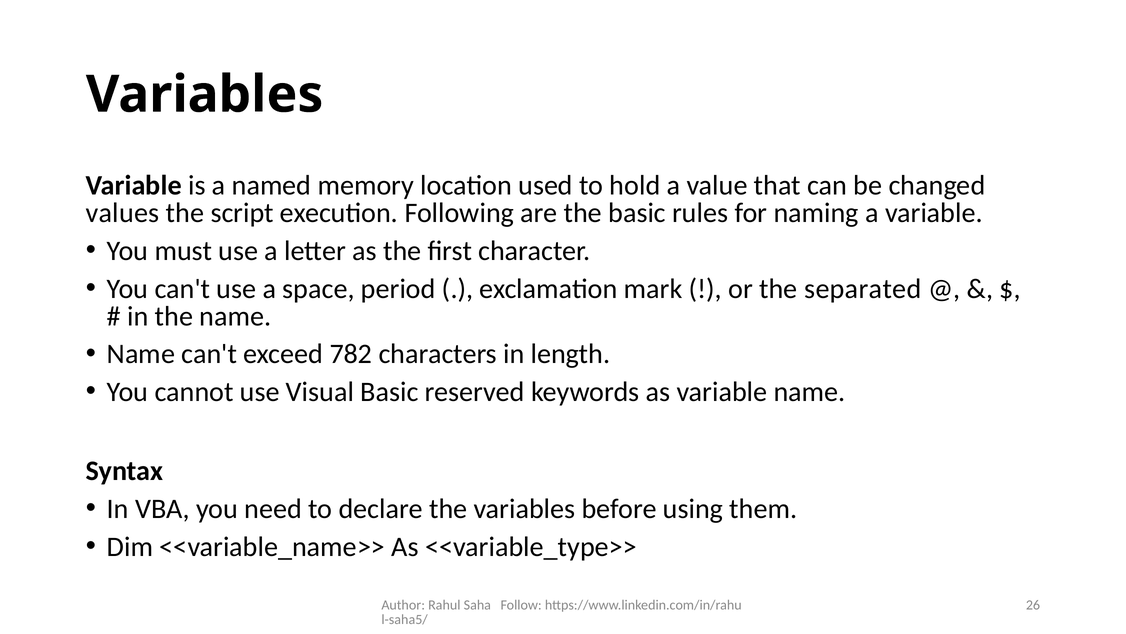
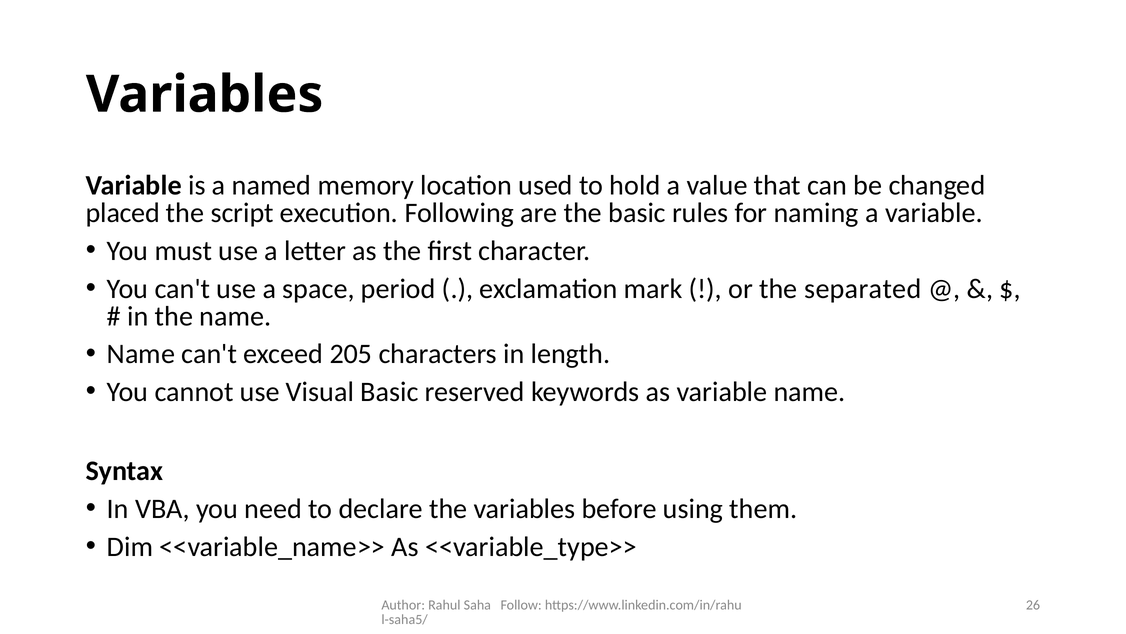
values: values -> placed
782: 782 -> 205
